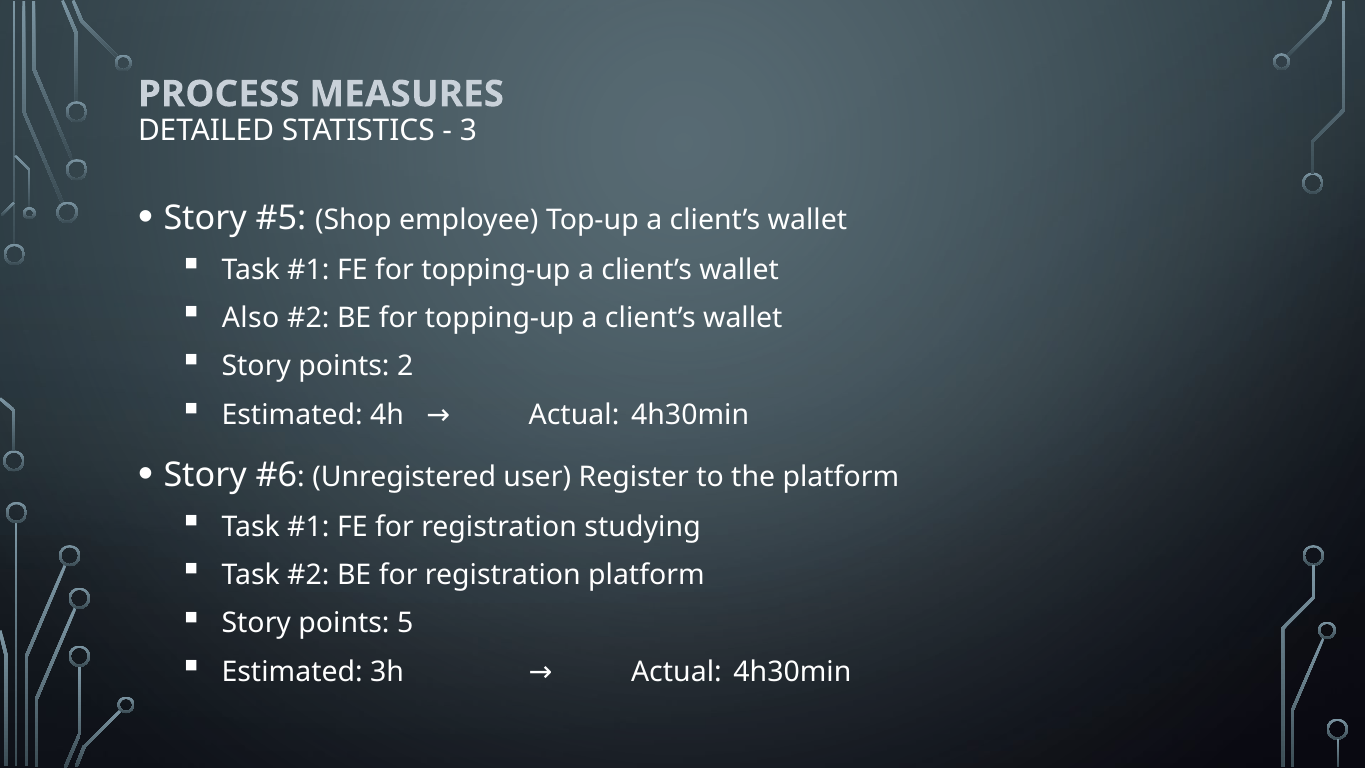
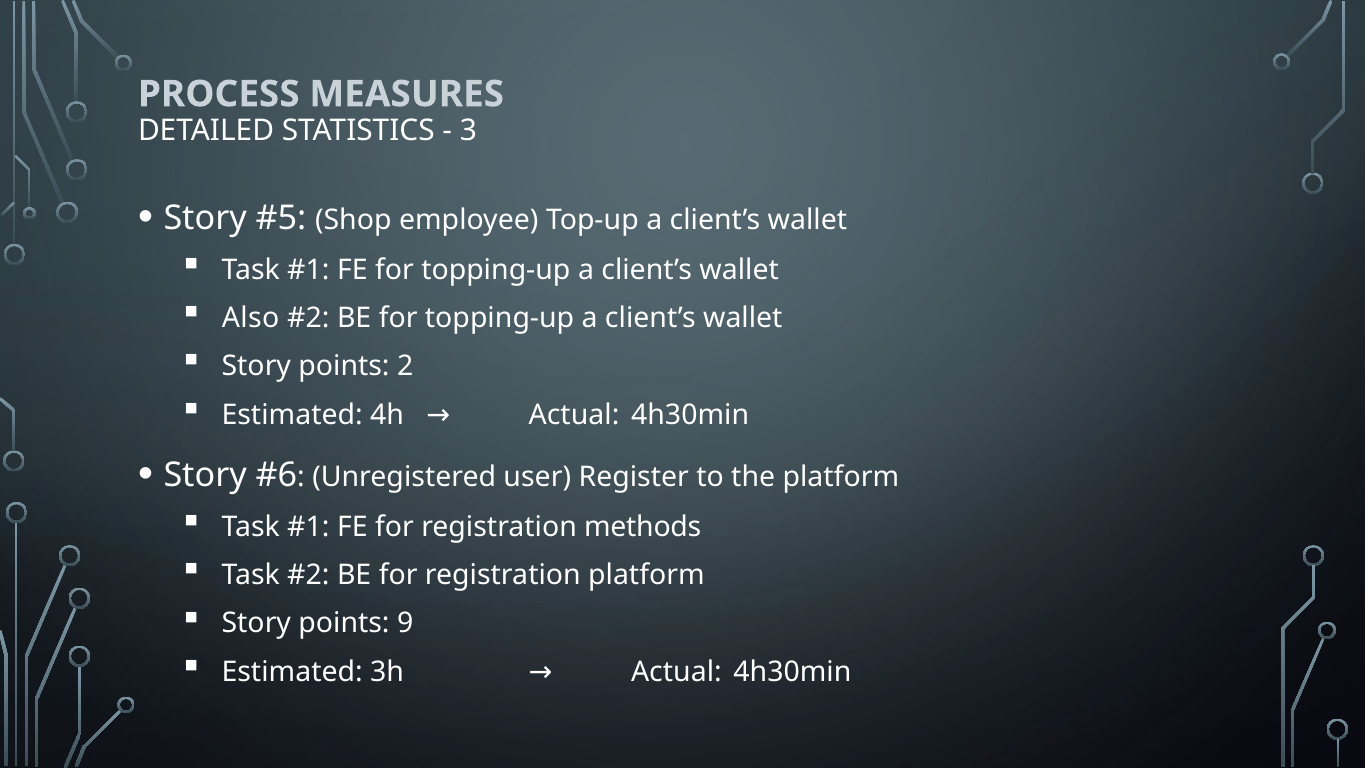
studying: studying -> methods
5: 5 -> 9
